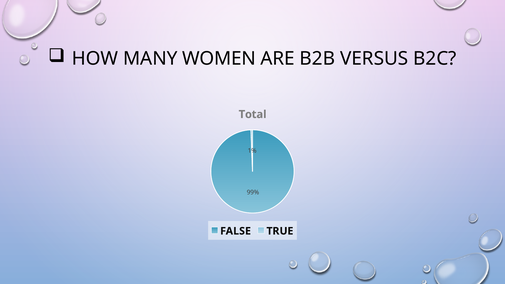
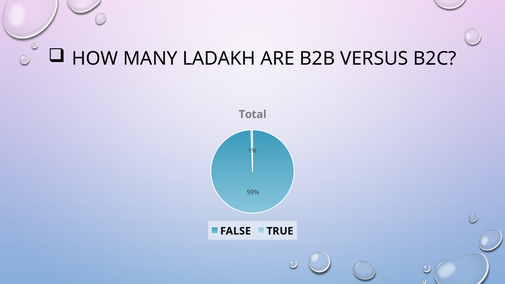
WOMEN: WOMEN -> LADAKH
